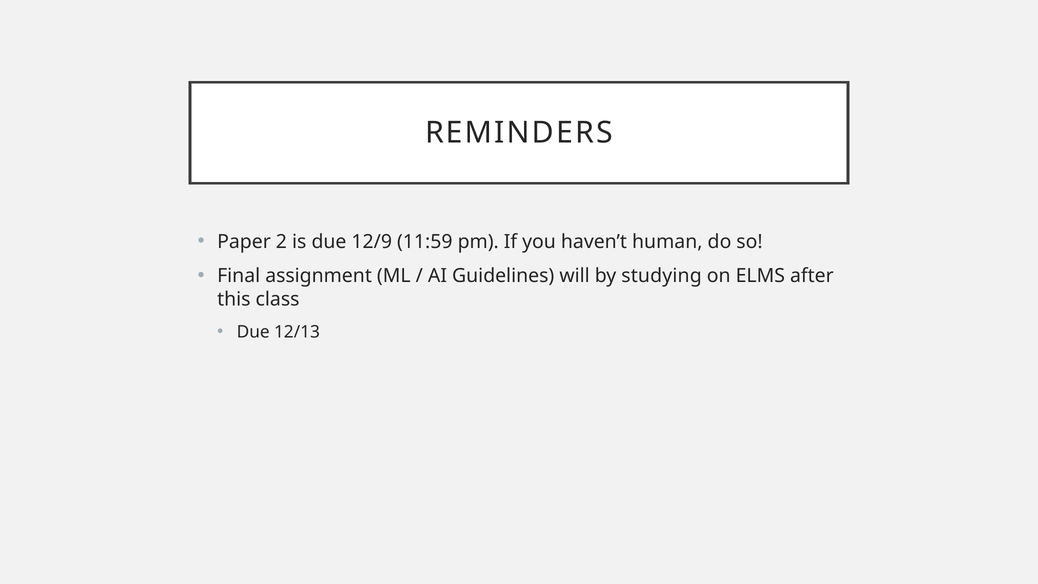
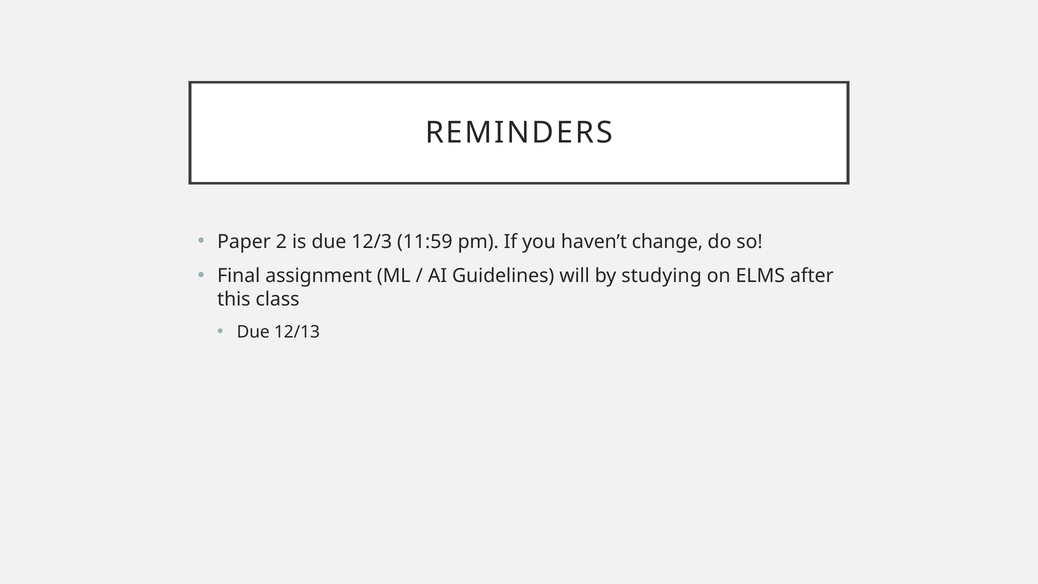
12/9: 12/9 -> 12/3
human: human -> change
